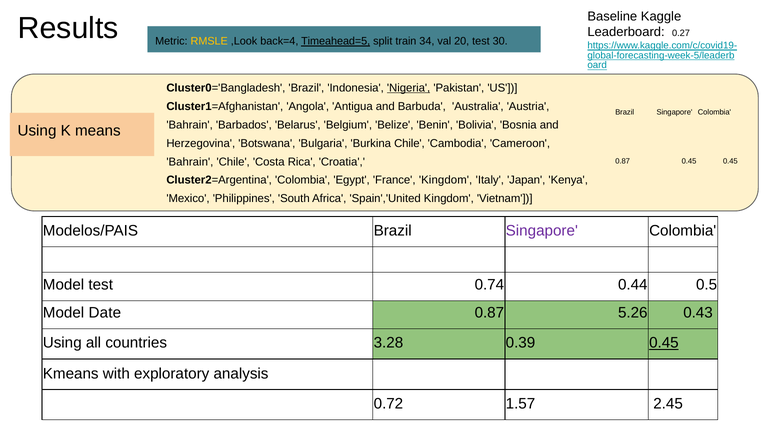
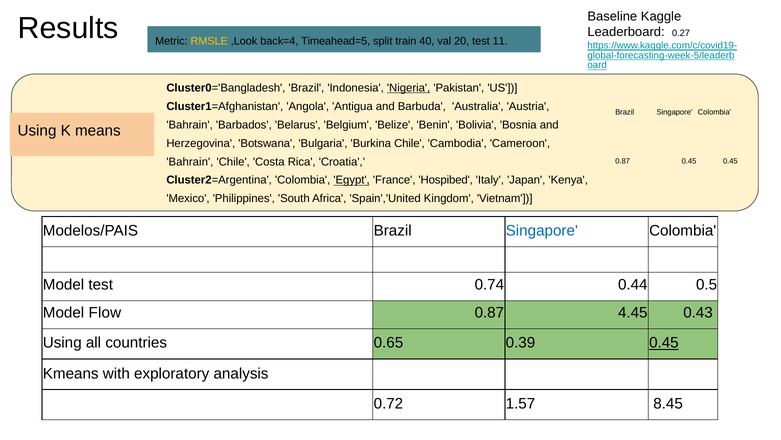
Timeahead=5 underline: present -> none
34: 34 -> 40
30: 30 -> 11
Egypt underline: none -> present
France Kingdom: Kingdom -> Hospibed
Singapore at (542, 230) colour: purple -> blue
Date: Date -> Flow
5.26: 5.26 -> 4.45
3.28: 3.28 -> 0.65
2.45: 2.45 -> 8.45
